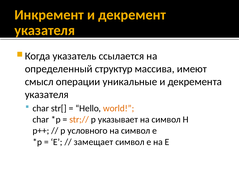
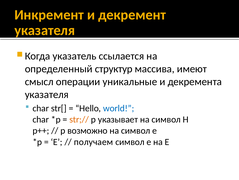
world colour: orange -> blue
условного: условного -> возможно
замещает: замещает -> получаем
